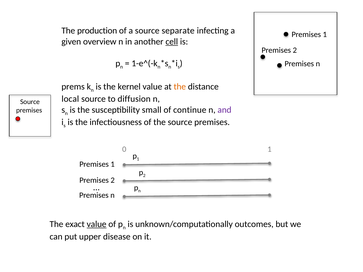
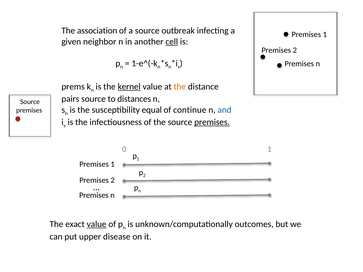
production: production -> association
separate: separate -> outbreak
overview: overview -> neighbor
kernel underline: none -> present
local: local -> pairs
diffusion: diffusion -> distances
small: small -> equal
and colour: purple -> blue
premises at (212, 122) underline: none -> present
